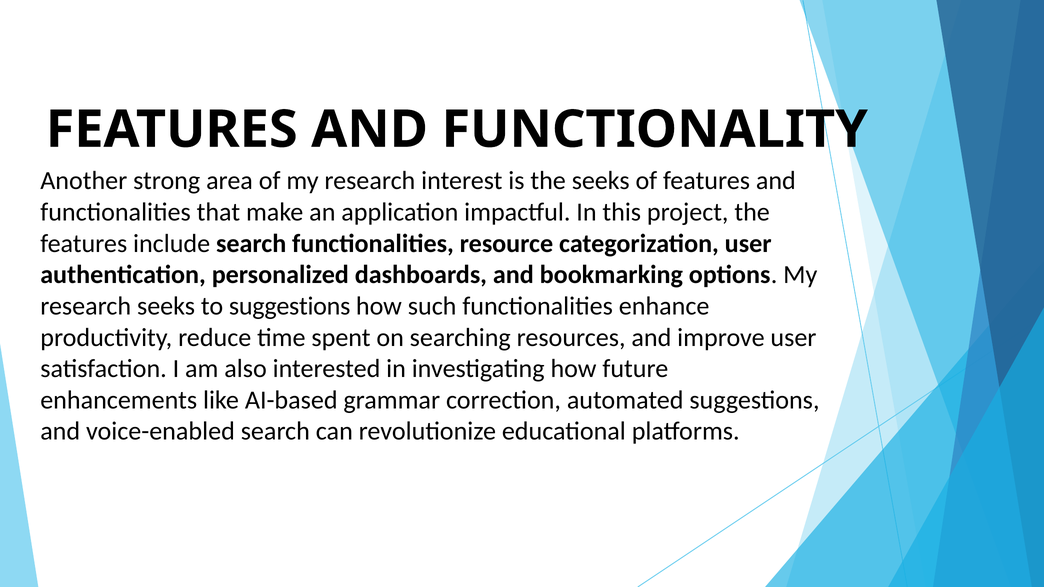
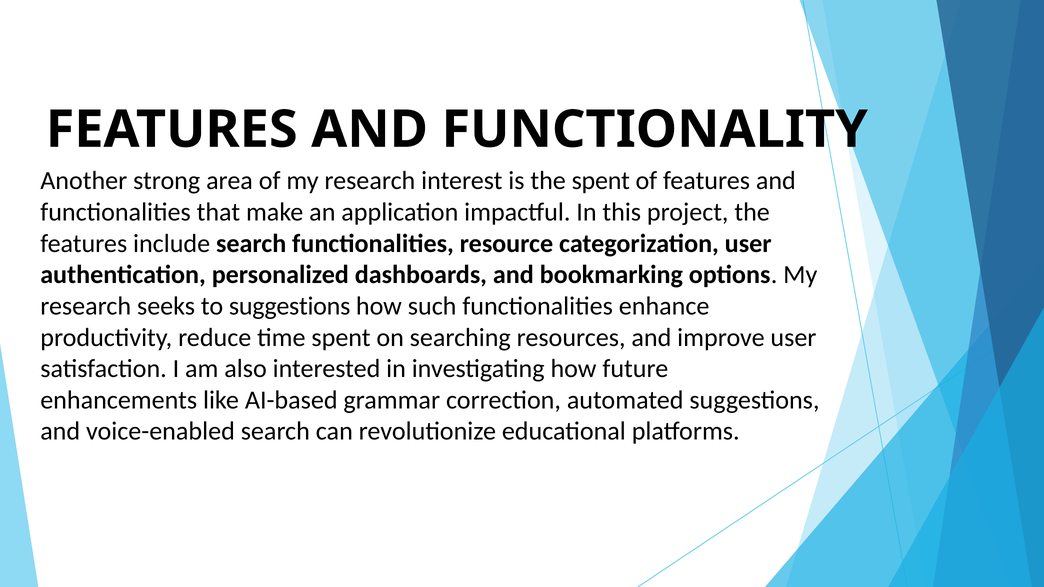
the seeks: seeks -> spent
